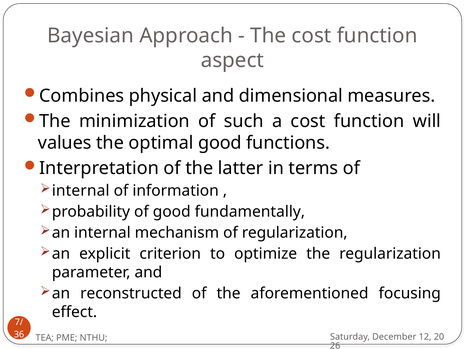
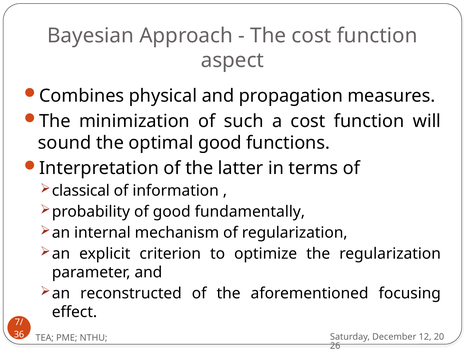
dimensional: dimensional -> propagation
values: values -> sound
internal at (81, 191): internal -> classical
